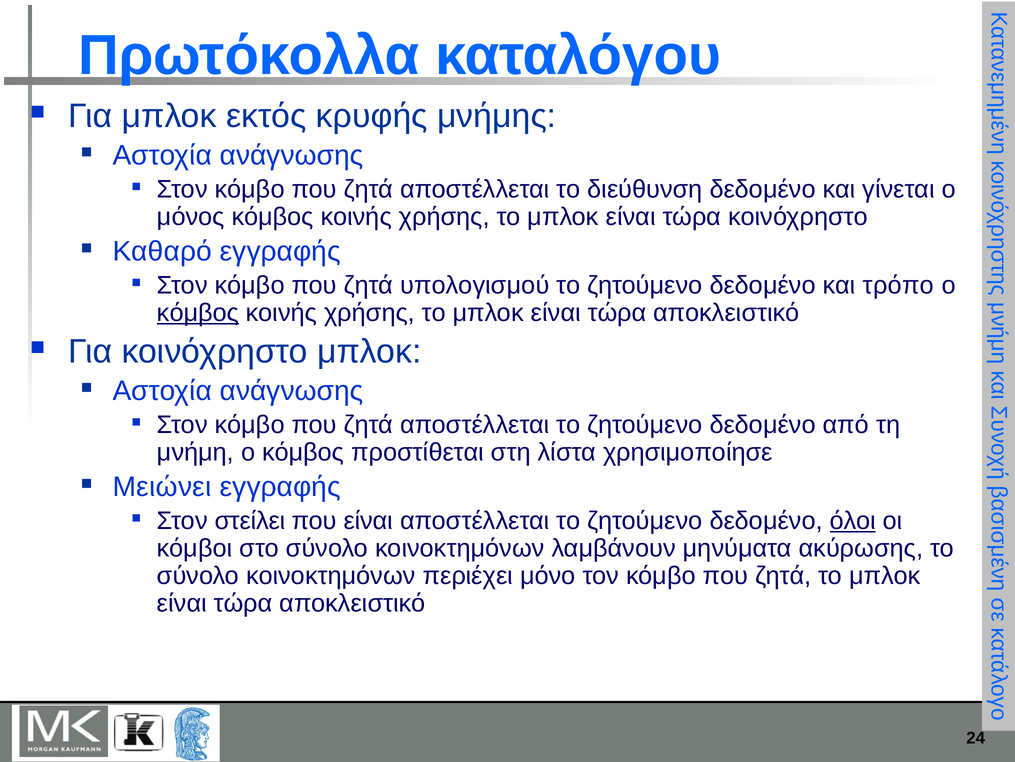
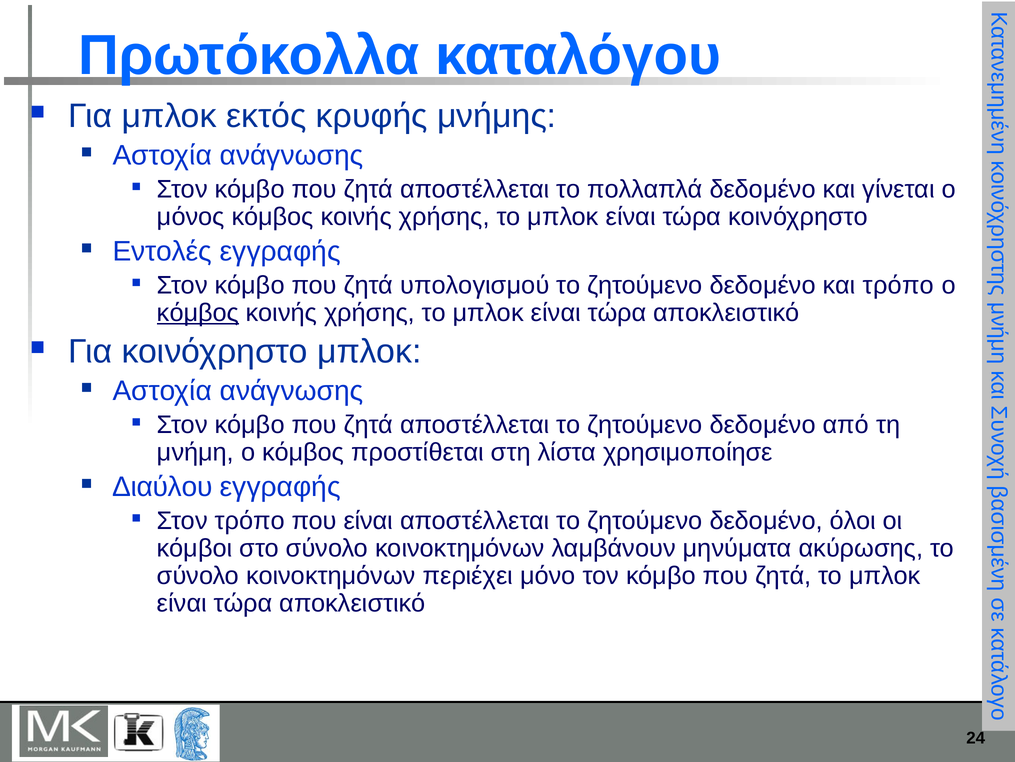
διεύθυνση: διεύθυνση -> πολλαπλά
Καθαρό: Καθαρό -> Εντολές
Μειώνει: Μειώνει -> Διαύλου
Στον στείλει: στείλει -> τρόπο
όλοι underline: present -> none
